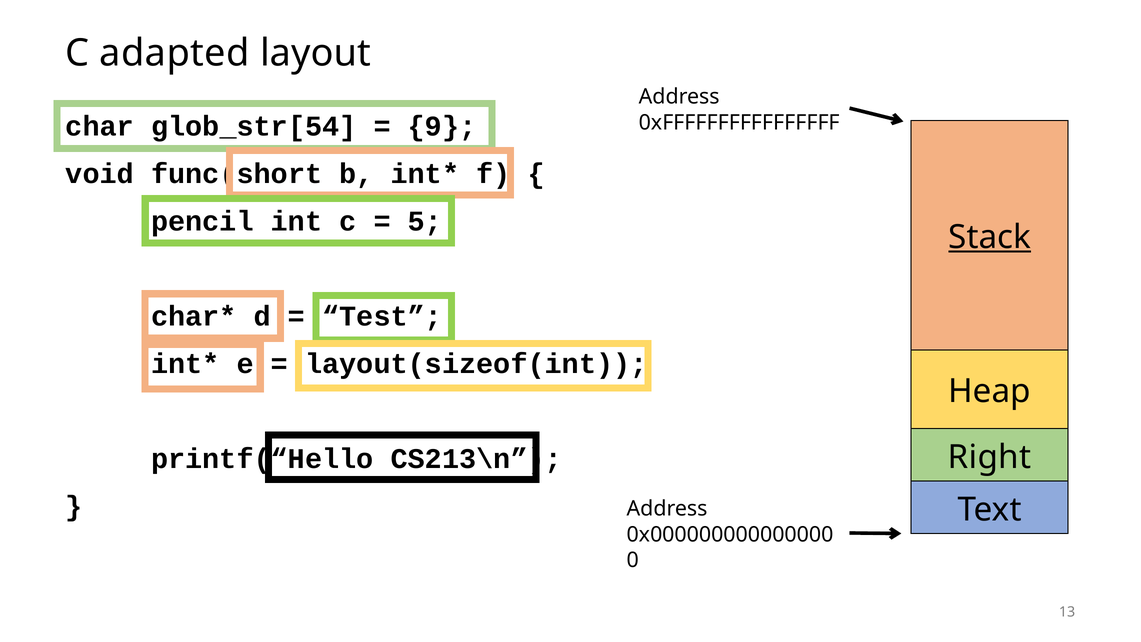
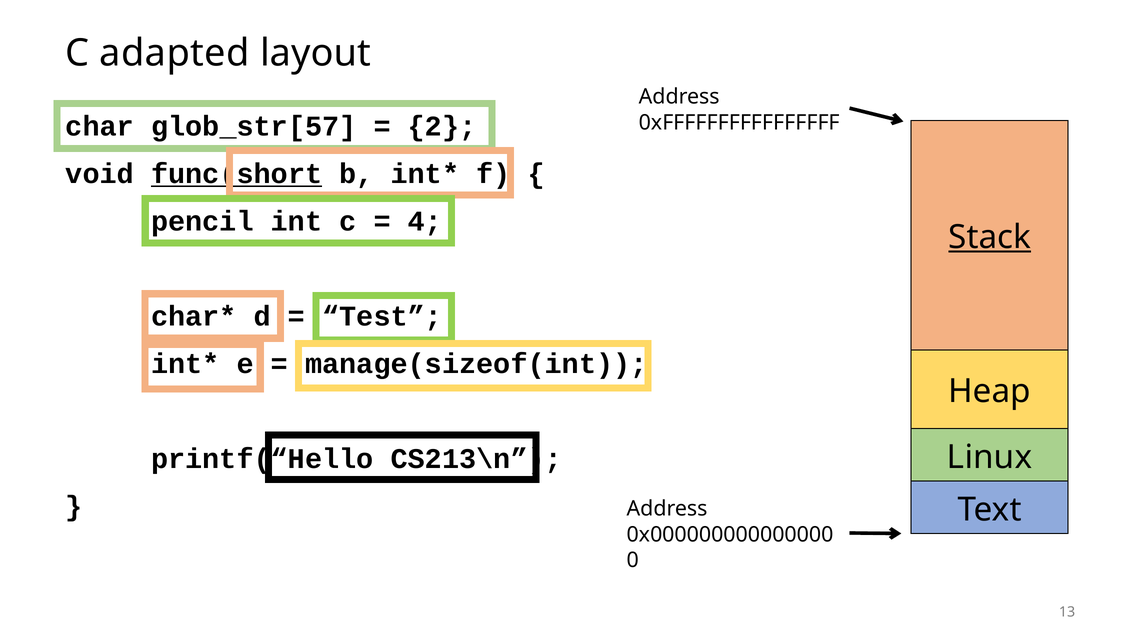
glob_str[54: glob_str[54 -> glob_str[57
9: 9 -> 2
func(short underline: none -> present
5: 5 -> 4
layout(sizeof(int: layout(sizeof(int -> manage(sizeof(int
Right: Right -> Linux
